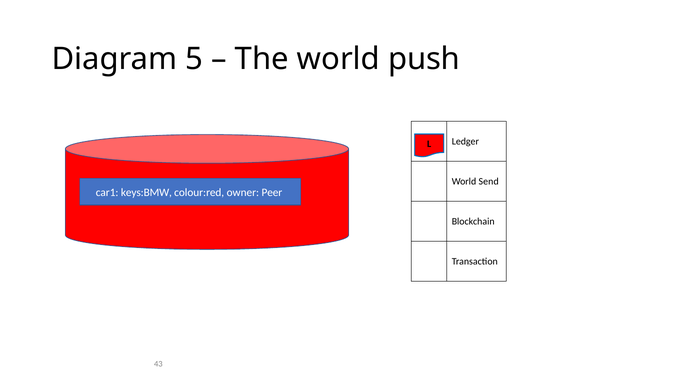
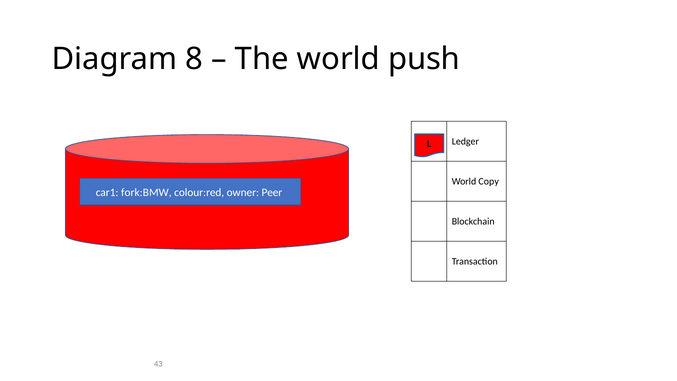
5: 5 -> 8
Send: Send -> Copy
keys:BMW: keys:BMW -> fork:BMW
